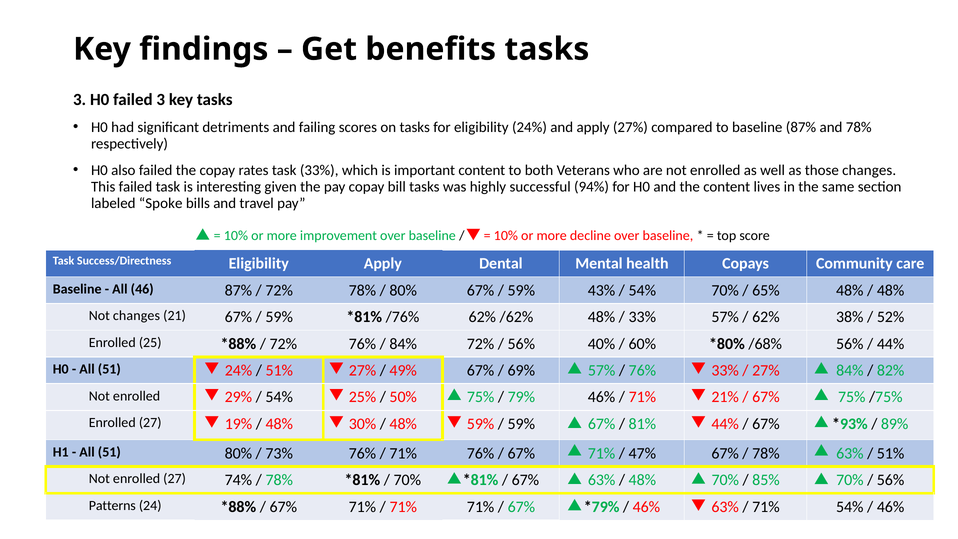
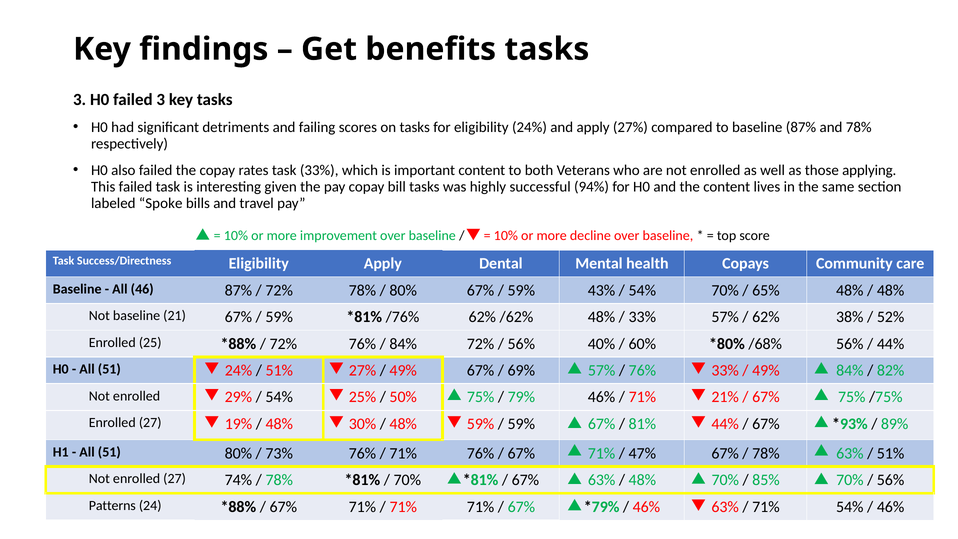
those changes: changes -> applying
Not changes: changes -> baseline
27% at (766, 370): 27% -> 49%
